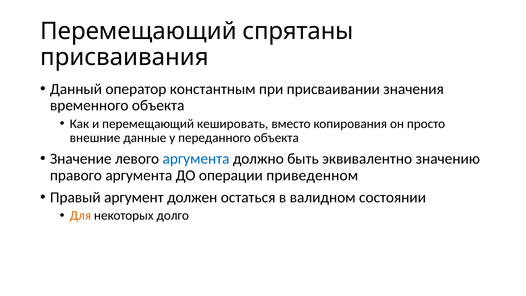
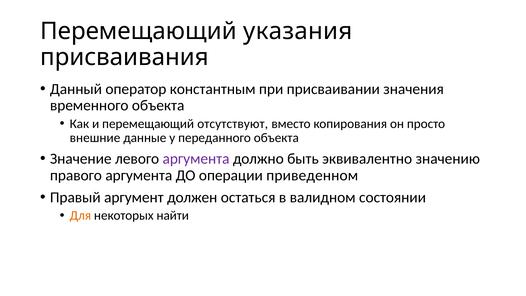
спрятаны: спрятаны -> указания
кешировать: кешировать -> отсутствуют
аргумента at (196, 159) colour: blue -> purple
долго: долго -> найти
